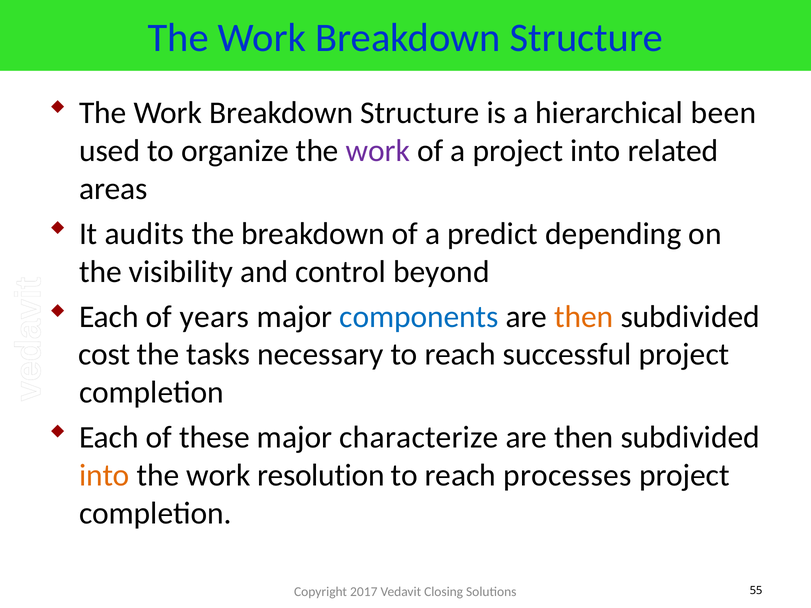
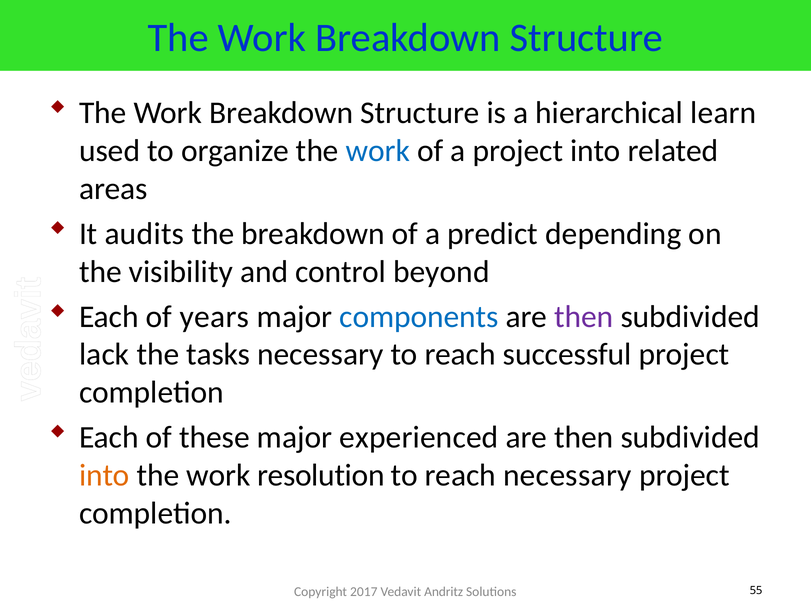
been: been -> learn
work at (378, 151) colour: purple -> blue
then at (584, 317) colour: orange -> purple
cost: cost -> lack
characterize: characterize -> experienced
reach processes: processes -> necessary
Closing: Closing -> Andritz
